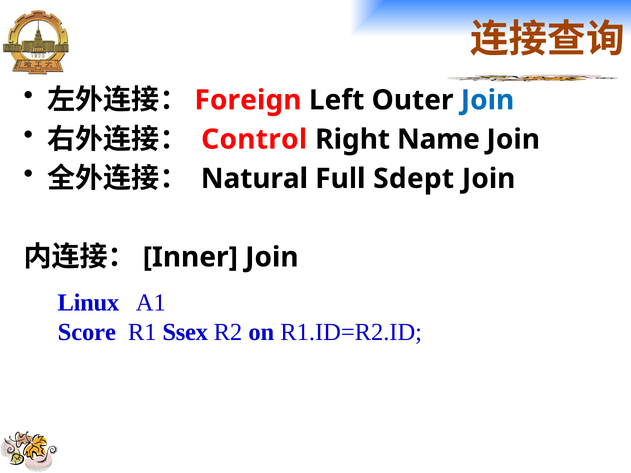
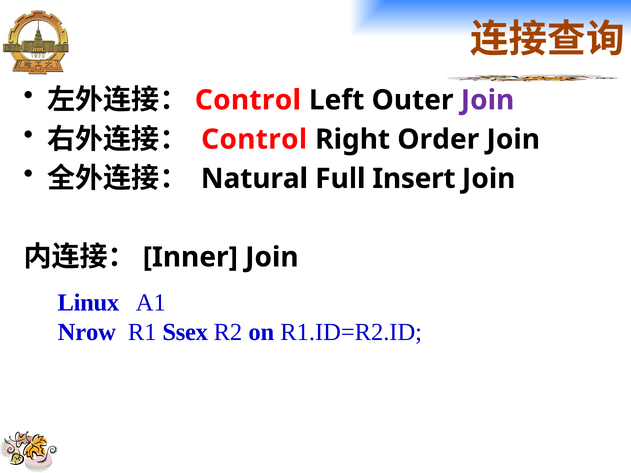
Foreign at (248, 100): Foreign -> Control
Join at (488, 100) colour: blue -> purple
Name: Name -> Order
Sdept: Sdept -> Insert
Score: Score -> Nrow
